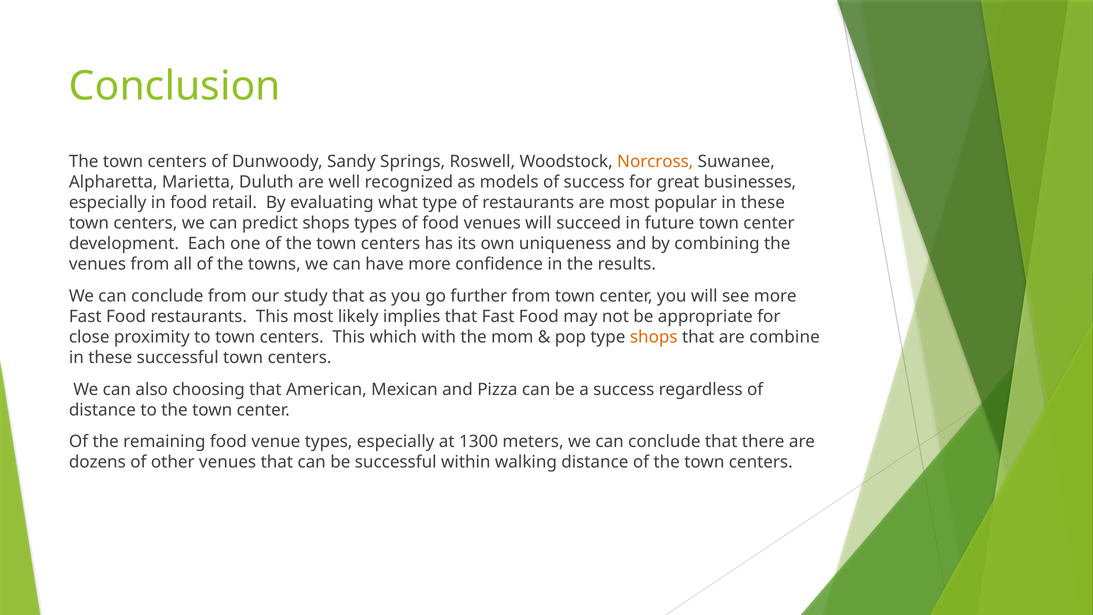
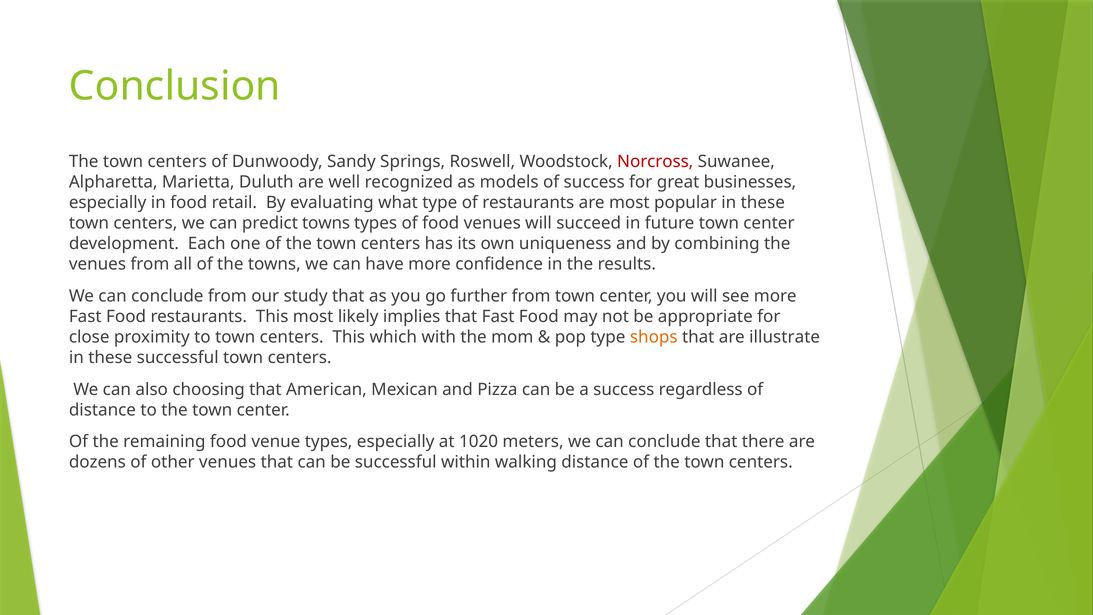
Norcross colour: orange -> red
predict shops: shops -> towns
combine: combine -> illustrate
1300: 1300 -> 1020
